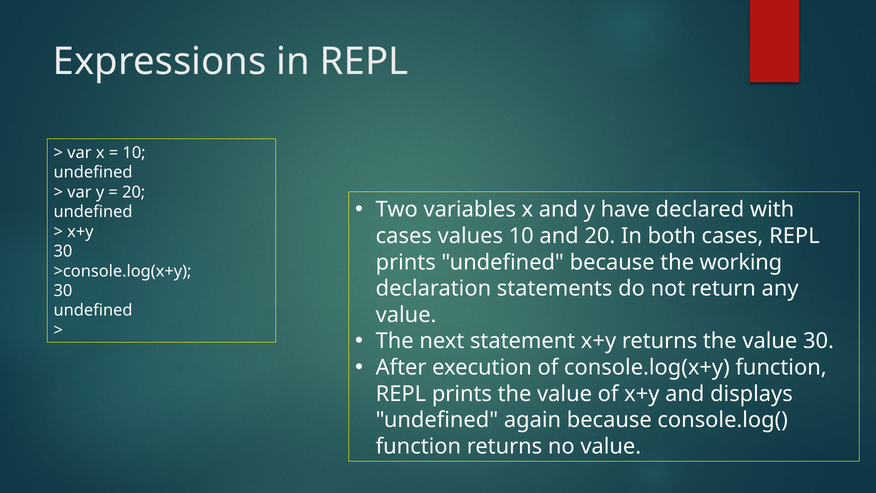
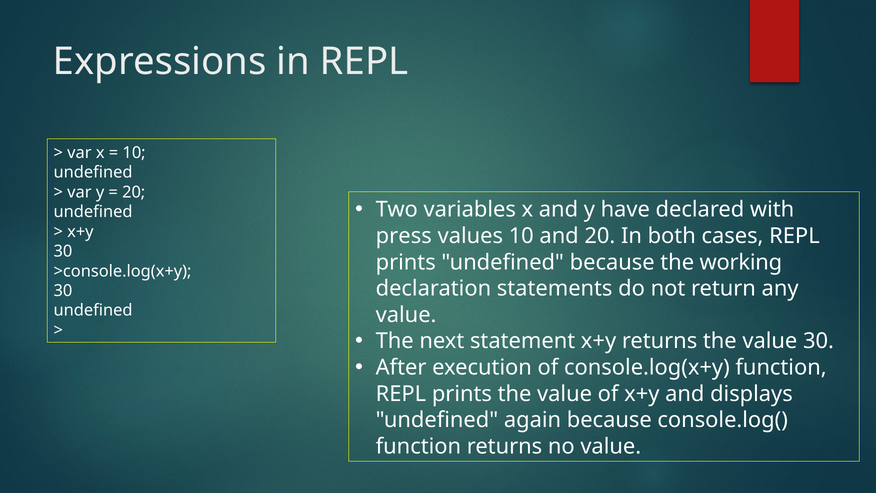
cases at (404, 236): cases -> press
